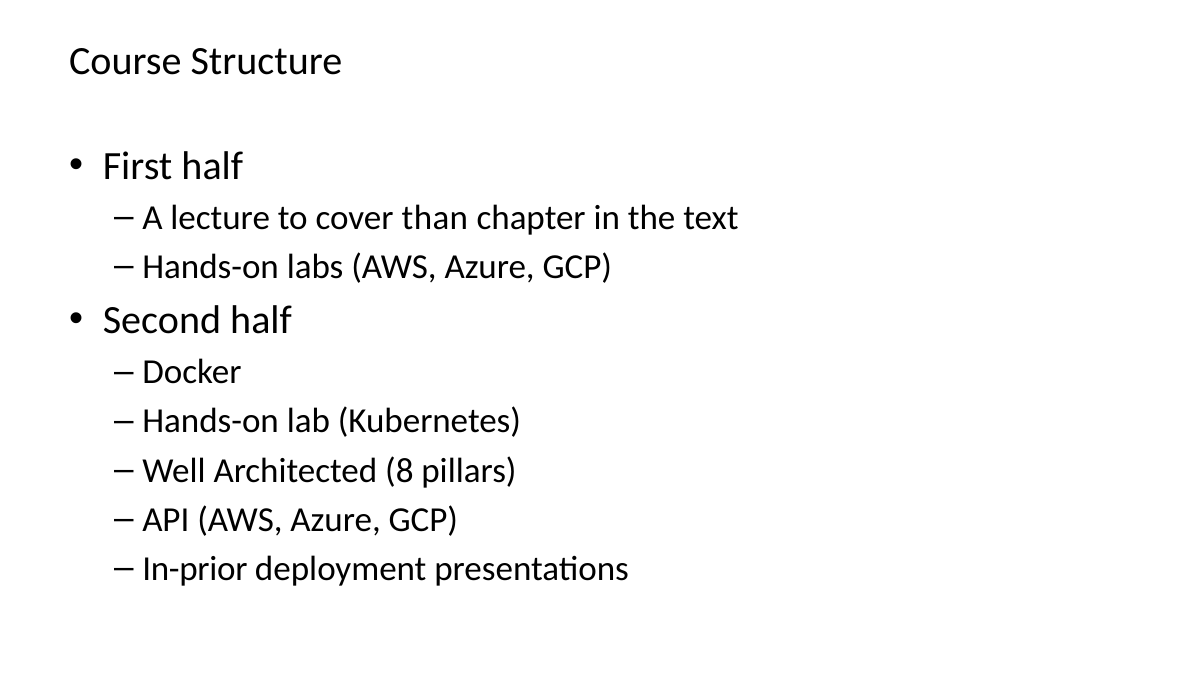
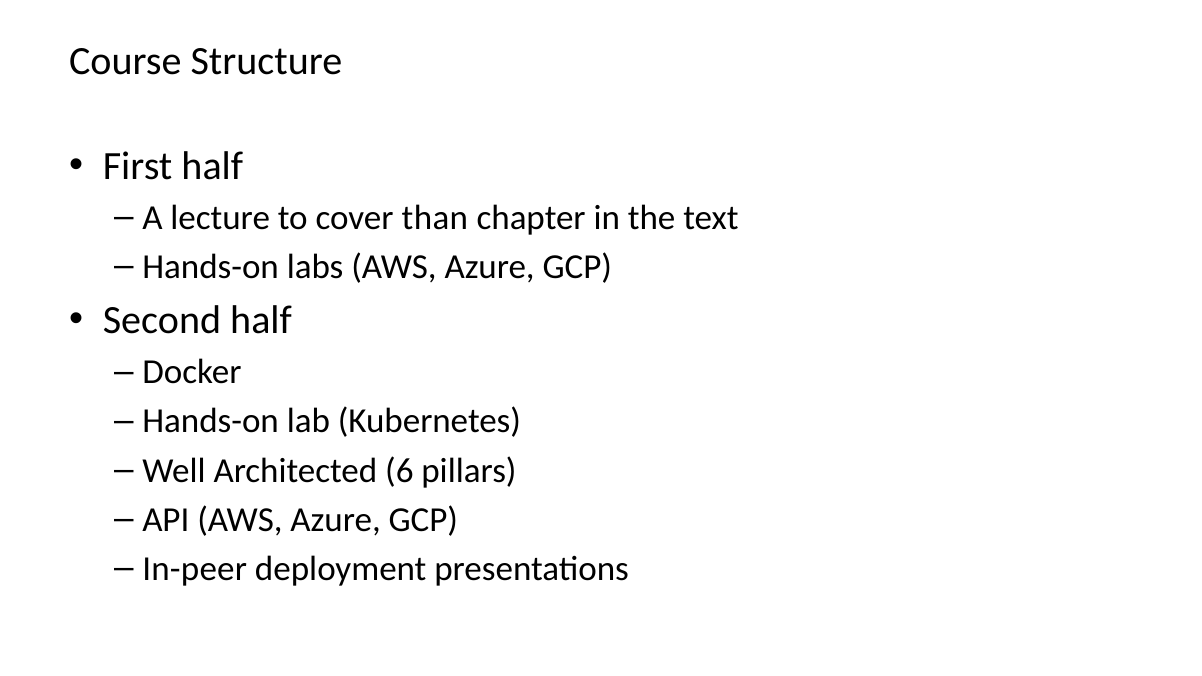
8: 8 -> 6
In-prior: In-prior -> In-peer
